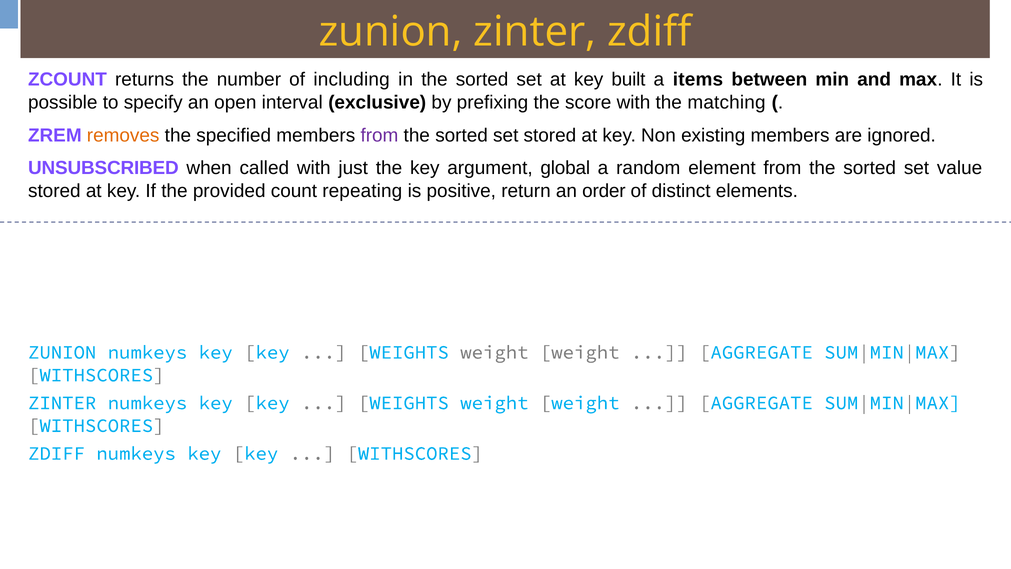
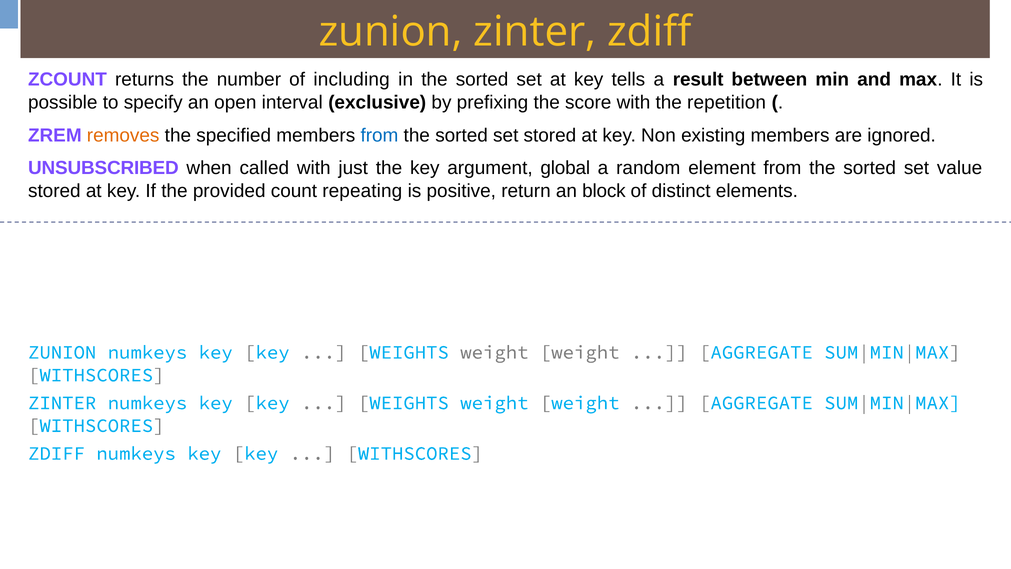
built: built -> tells
items: items -> result
matching: matching -> repetition
from at (379, 135) colour: purple -> blue
order: order -> block
